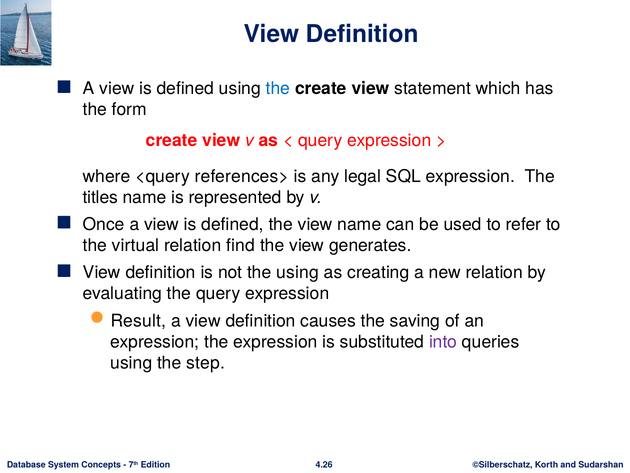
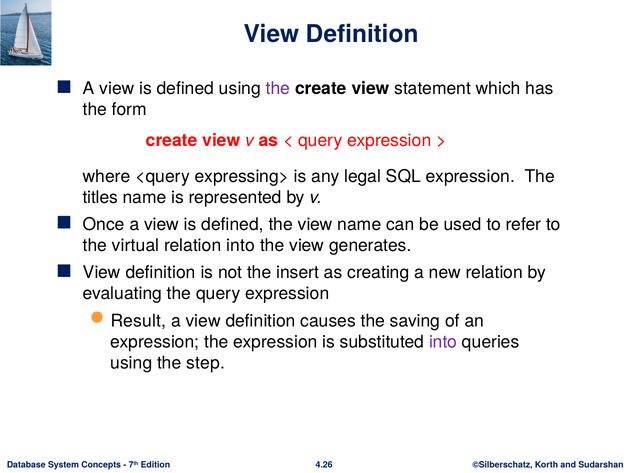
the at (278, 89) colour: blue -> purple
references>: references> -> expressing>
relation find: find -> into
the using: using -> insert
